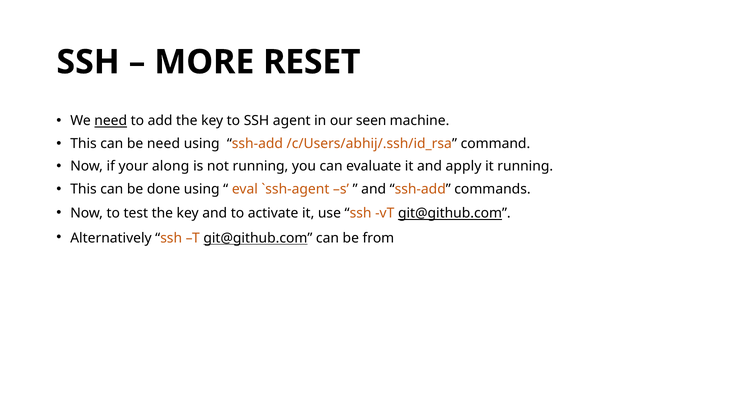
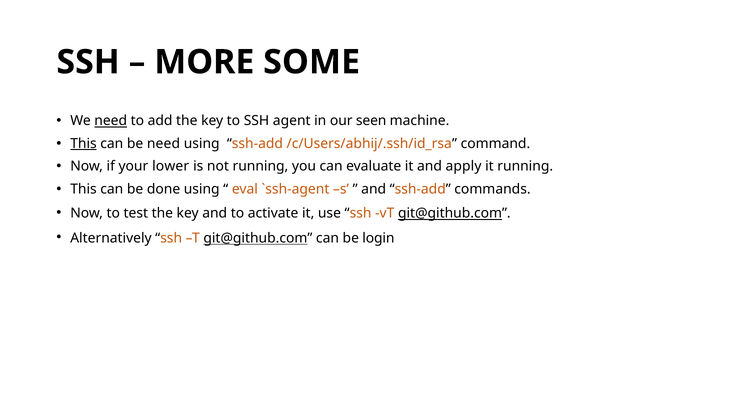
RESET: RESET -> SOME
This at (84, 144) underline: none -> present
along: along -> lower
from: from -> login
